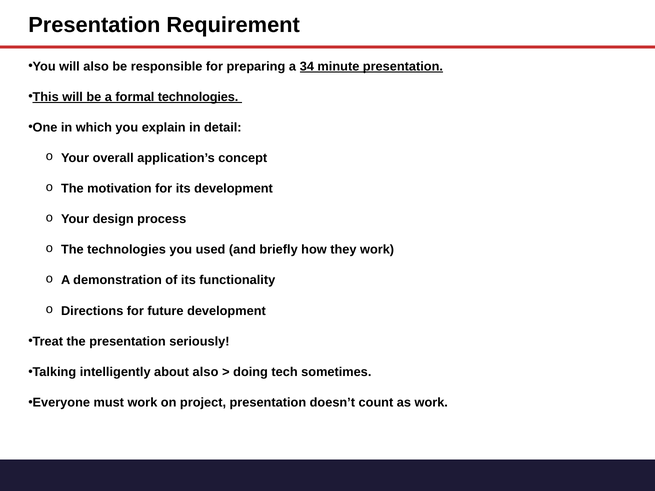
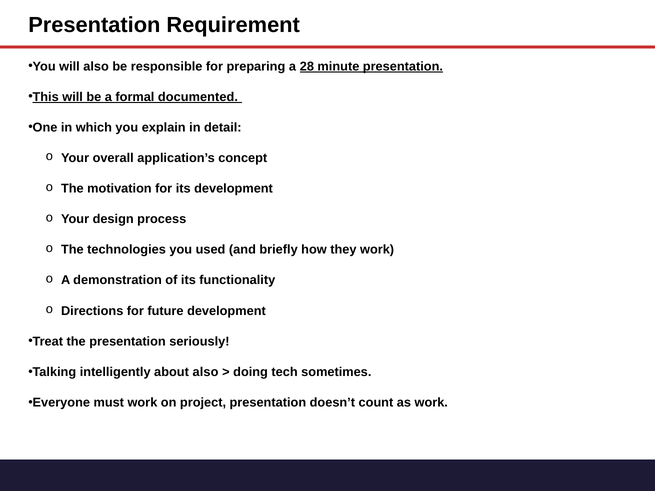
34: 34 -> 28
formal technologies: technologies -> documented
